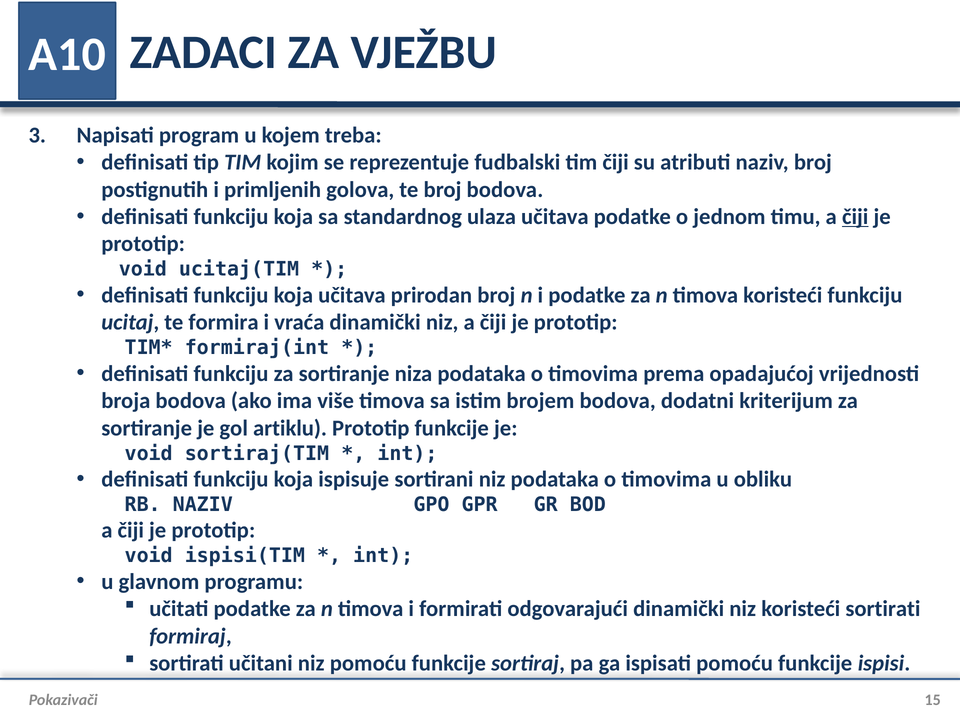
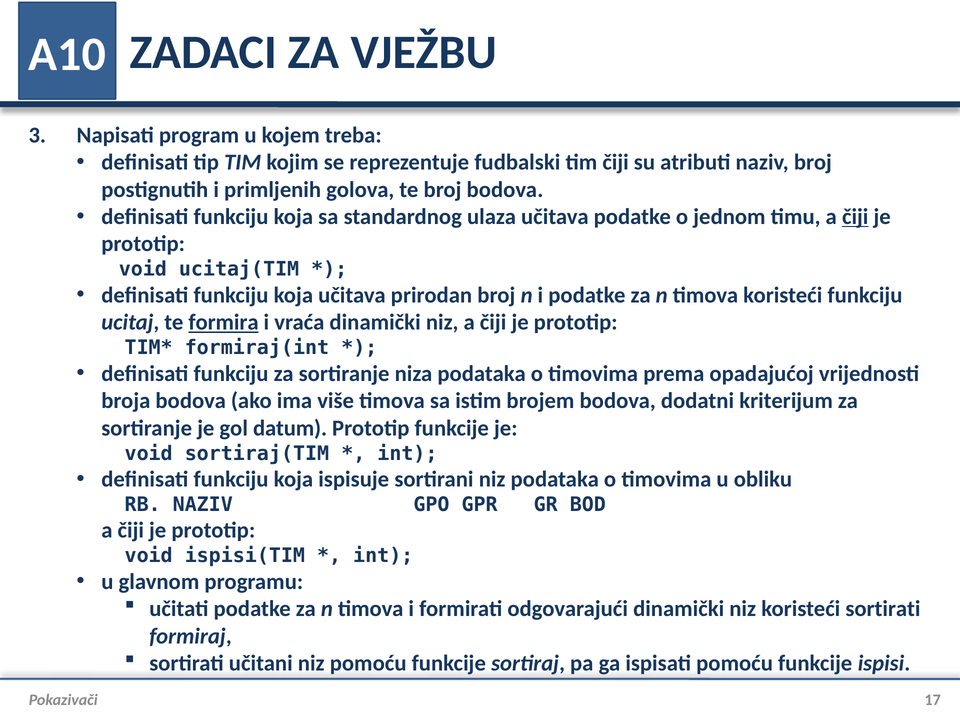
formira underline: none -> present
artiklu: artiklu -> datum
15: 15 -> 17
